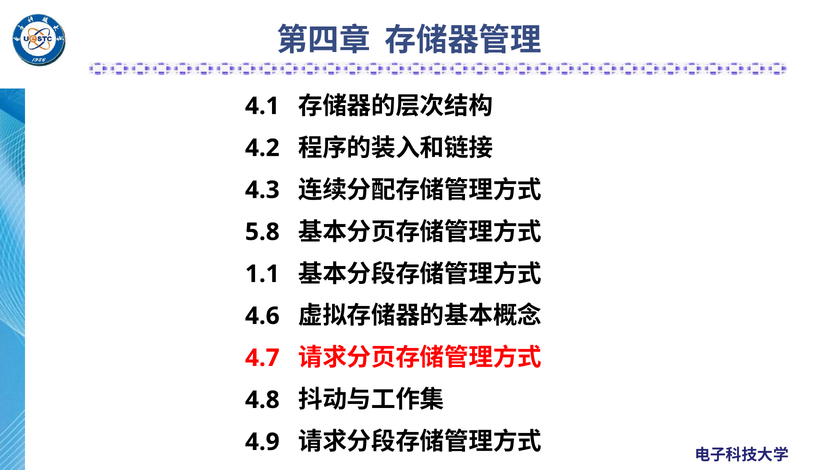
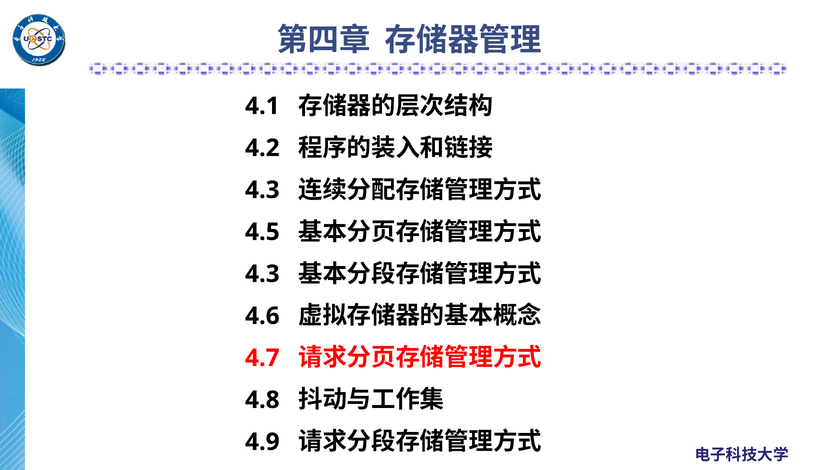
5.8: 5.8 -> 4.5
1.1 at (262, 274): 1.1 -> 4.3
